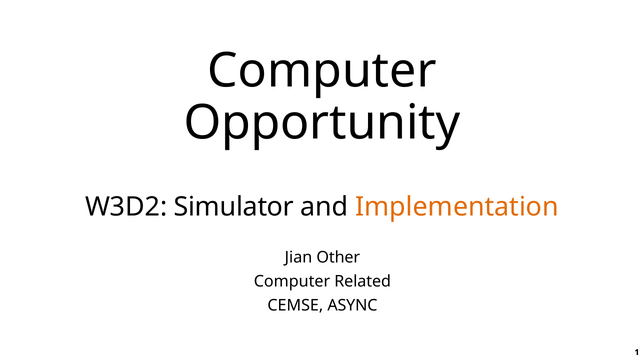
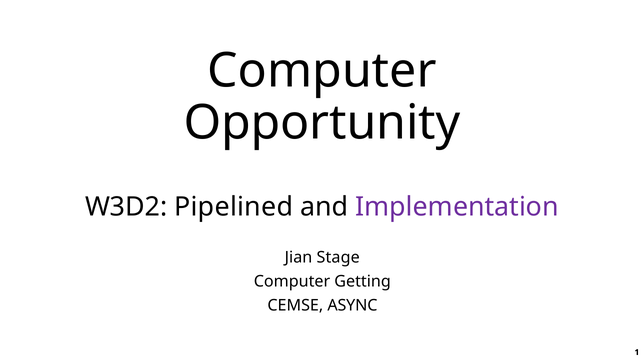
Simulator: Simulator -> Pipelined
Implementation colour: orange -> purple
Other: Other -> Stage
Related: Related -> Getting
